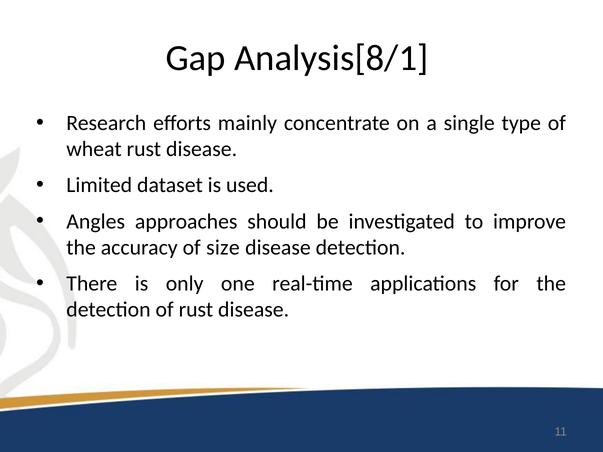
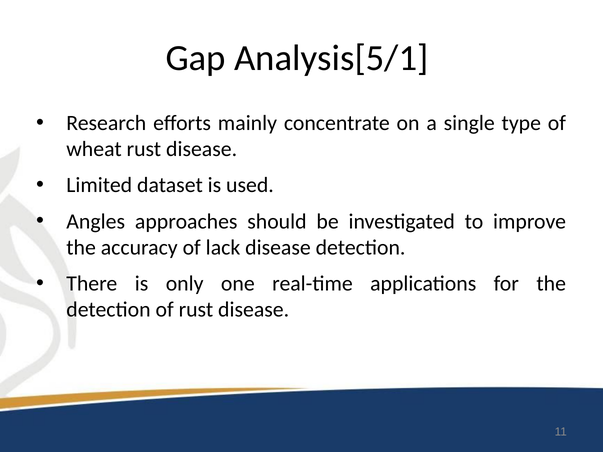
Analysis[8/1: Analysis[8/1 -> Analysis[5/1
size: size -> lack
